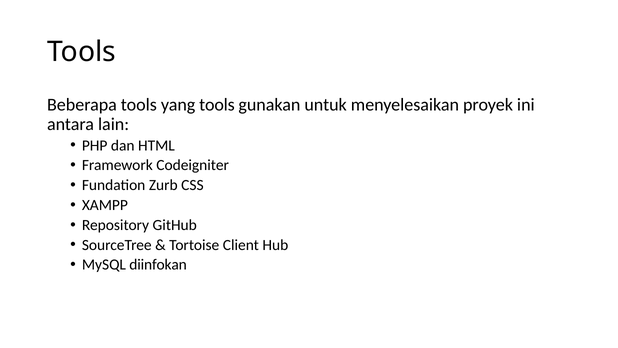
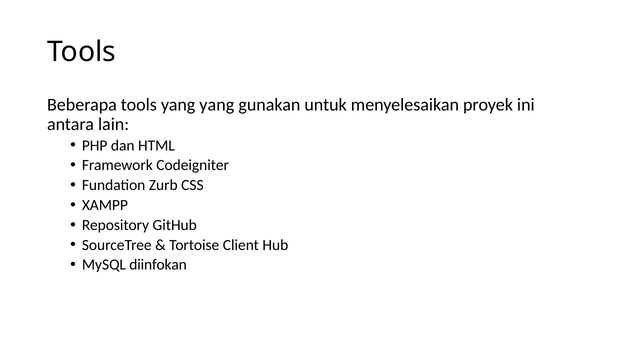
yang tools: tools -> yang
